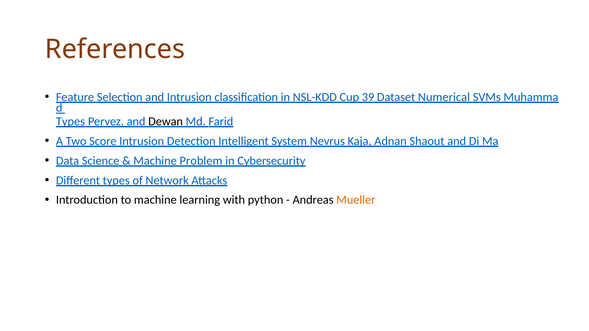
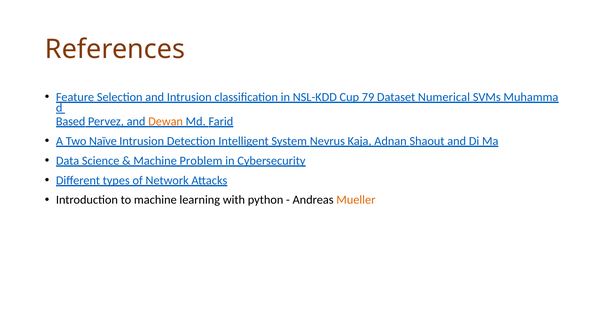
39: 39 -> 79
Types at (70, 122): Types -> Based
Dewan colour: black -> orange
Score: Score -> Naïve
